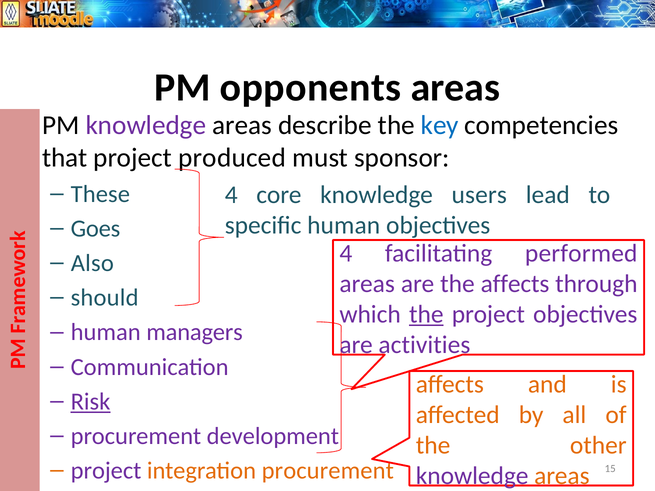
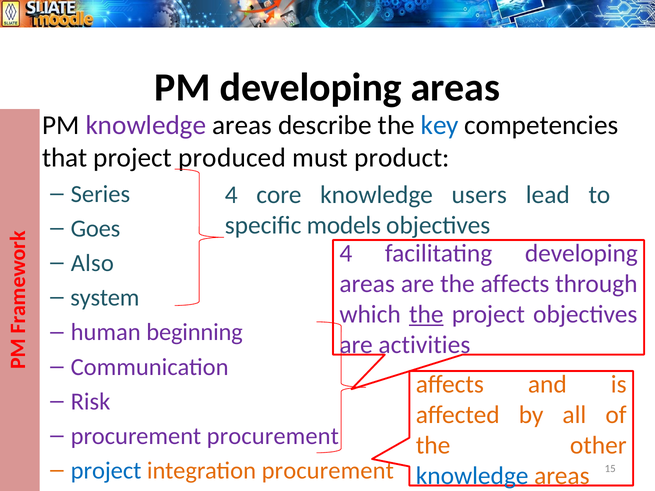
PM opponents: opponents -> developing
sponsor: sponsor -> product
These: These -> Series
specific human: human -> models
facilitating performed: performed -> developing
should: should -> system
managers: managers -> beginning
Risk underline: present -> none
procurement development: development -> procurement
project at (106, 471) colour: purple -> blue
knowledge at (472, 476) colour: purple -> blue
